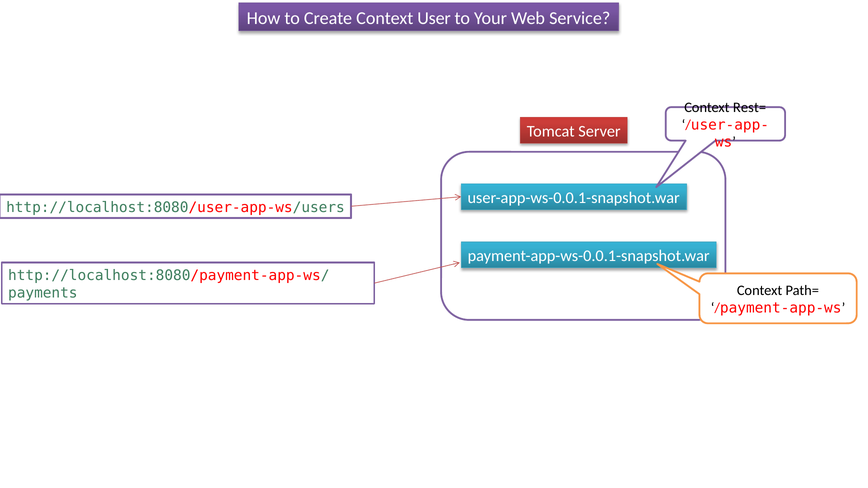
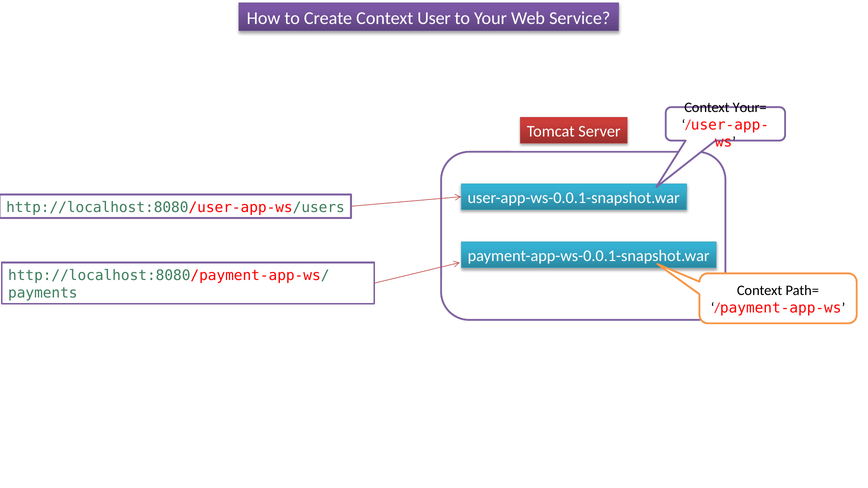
Rest=: Rest= -> Your=
